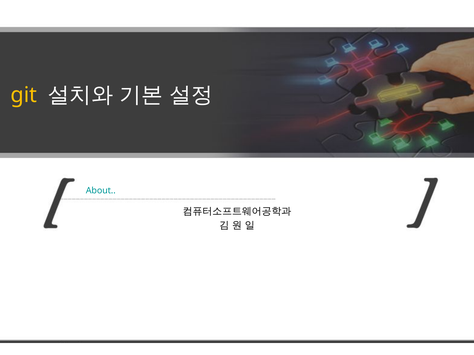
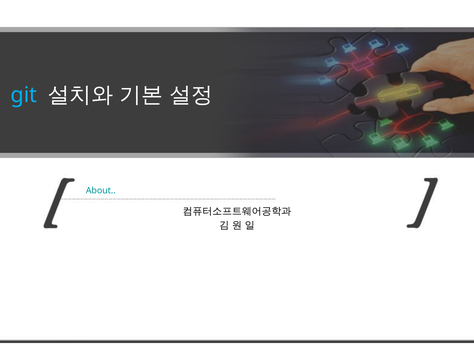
git colour: yellow -> light blue
